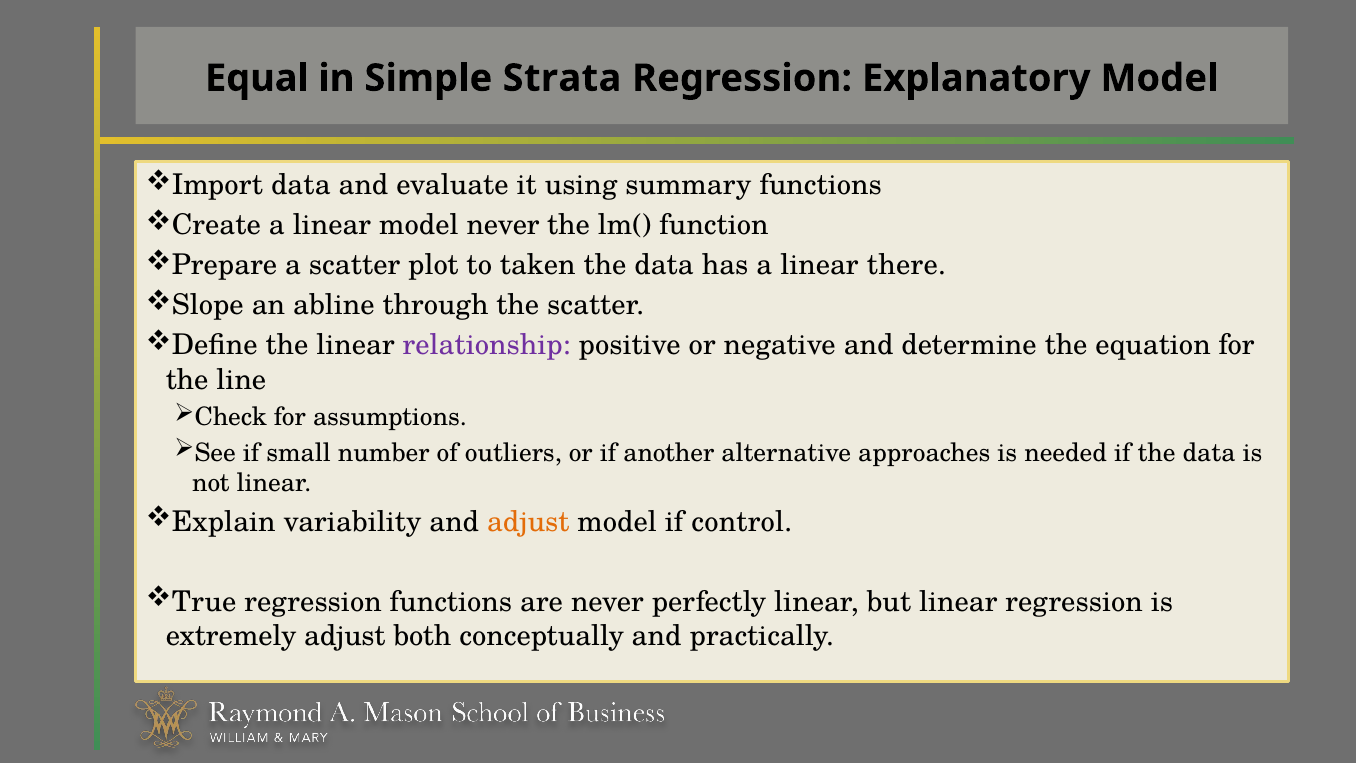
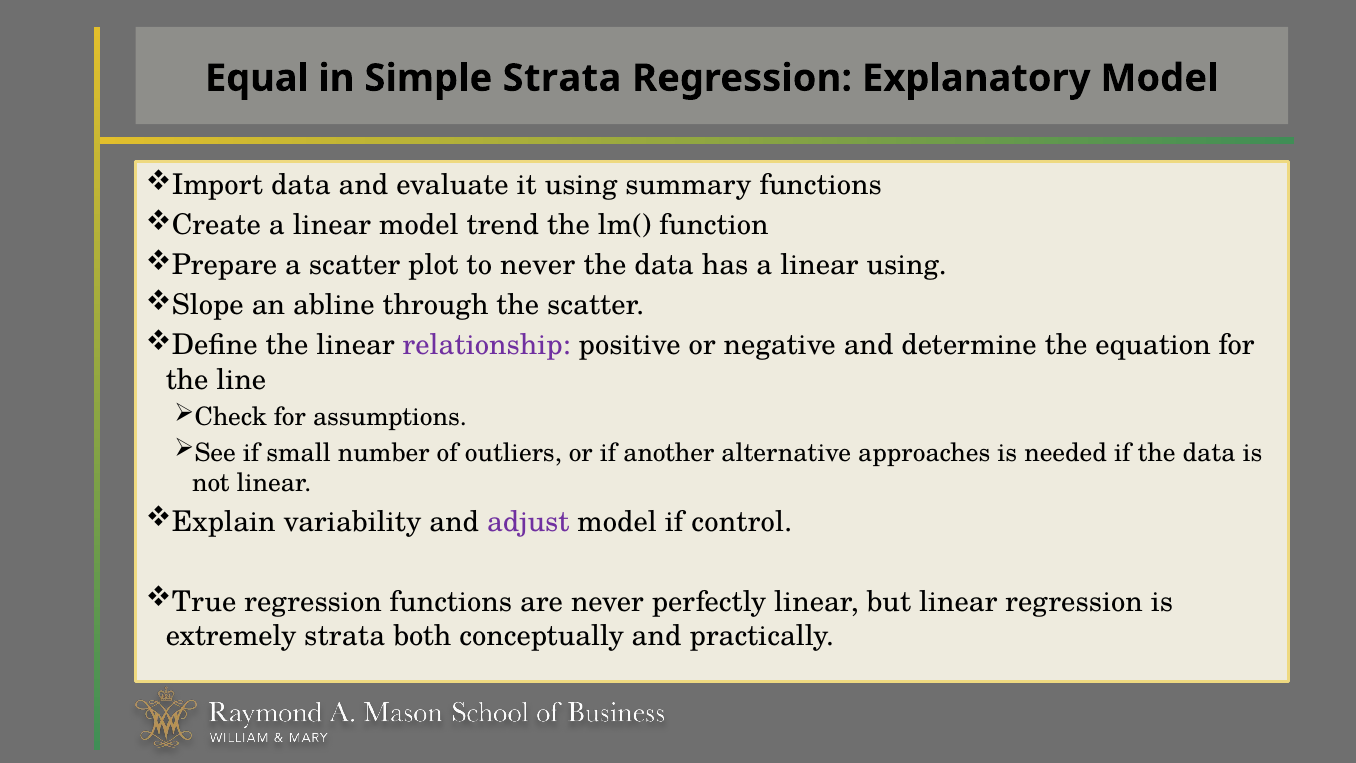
model never: never -> trend
to taken: taken -> never
linear there: there -> using
adjust at (528, 521) colour: orange -> purple
extremely adjust: adjust -> strata
